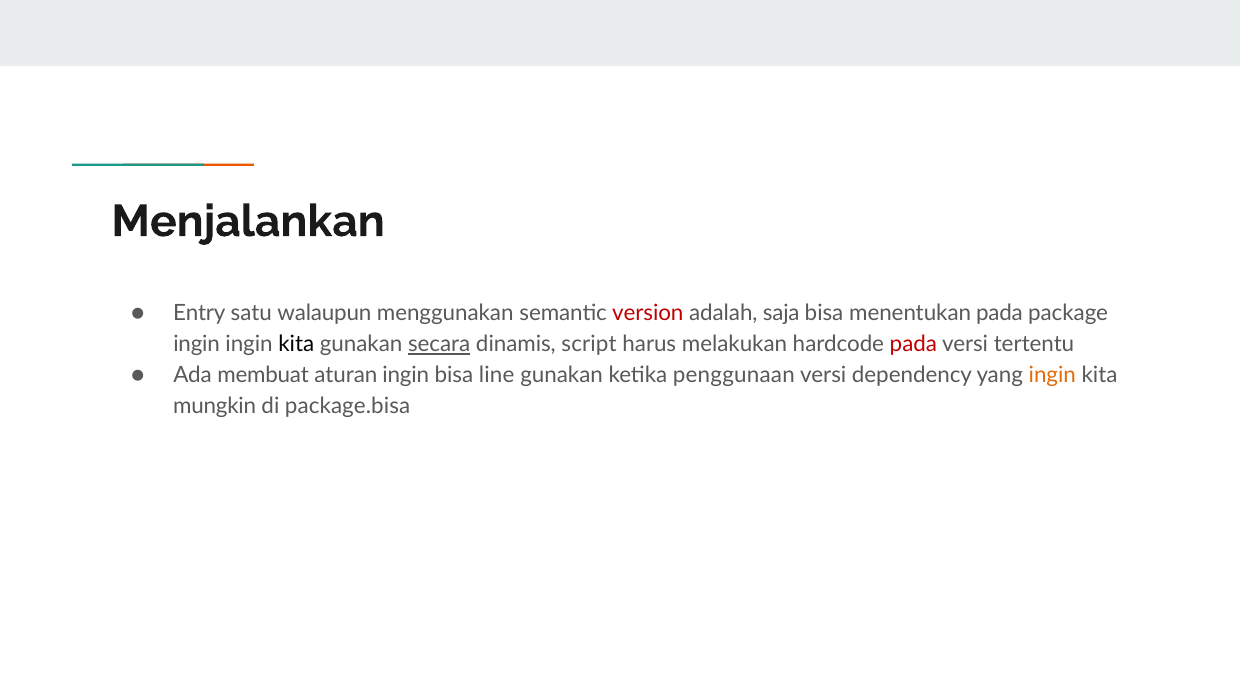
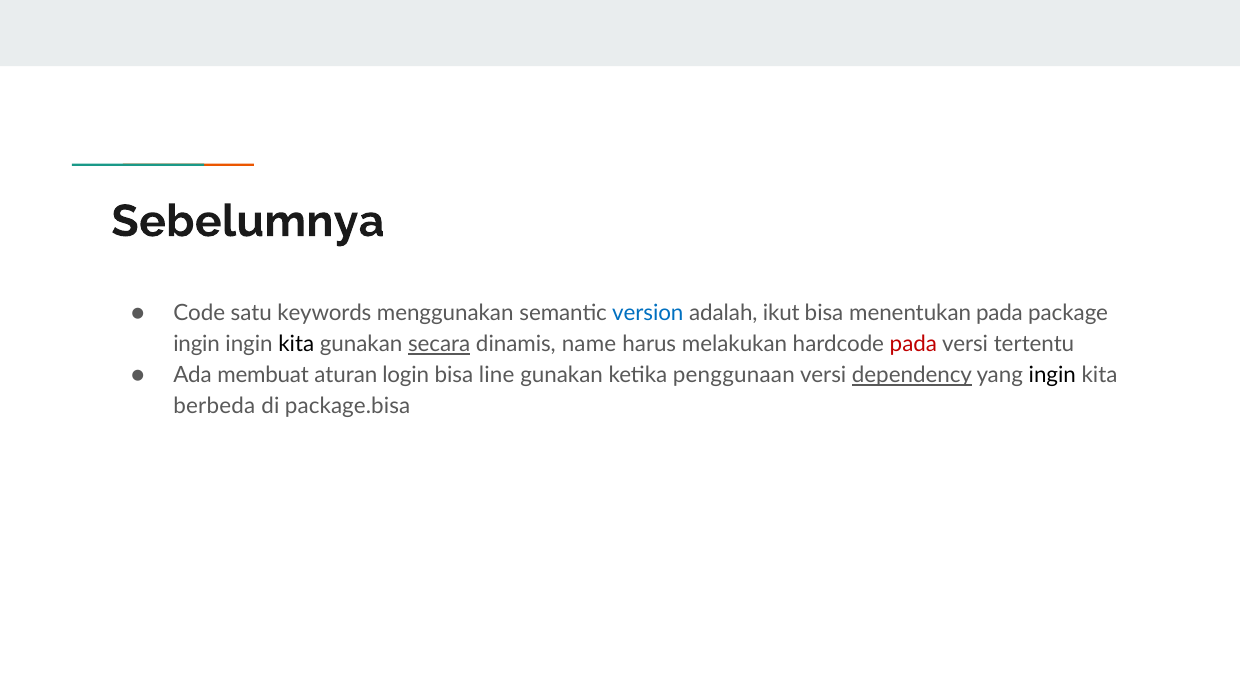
Menjalankan: Menjalankan -> Sebelumnya
Entry: Entry -> Code
walaupun: walaupun -> keywords
version colour: red -> blue
saja: saja -> ikut
script: script -> name
aturan ingin: ingin -> login
dependency underline: none -> present
ingin at (1052, 375) colour: orange -> black
mungkin: mungkin -> berbeda
